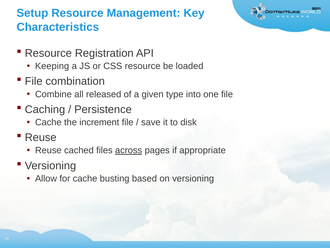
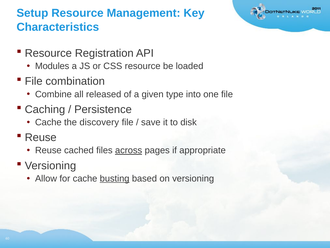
Keeping: Keeping -> Modules
increment: increment -> discovery
busting underline: none -> present
